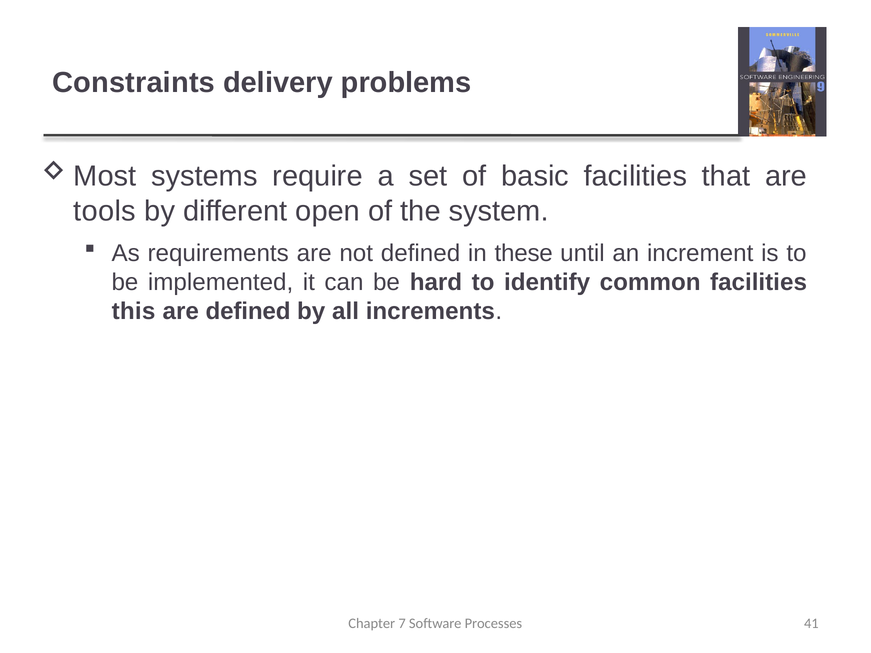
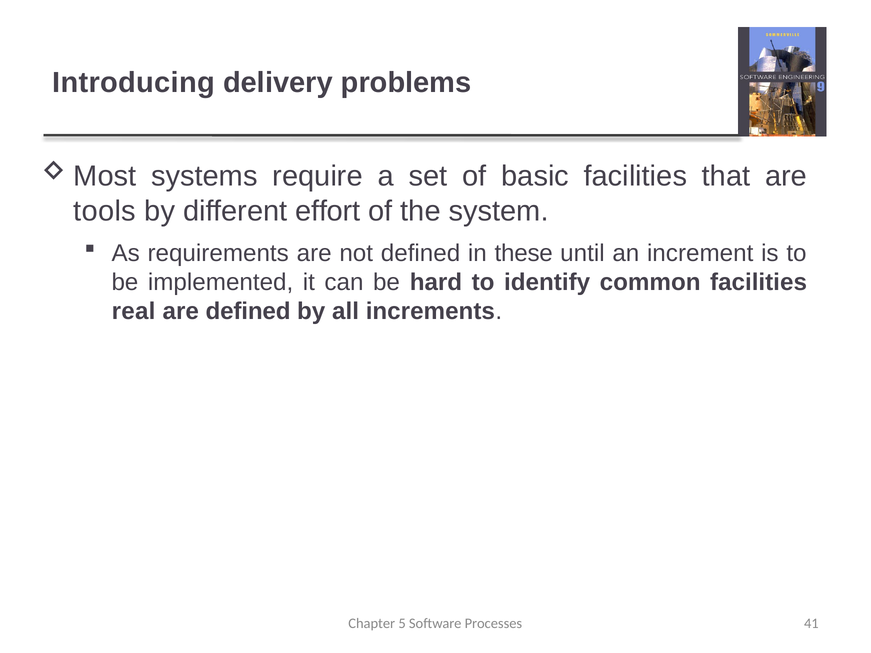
Constraints: Constraints -> Introducing
open: open -> effort
this: this -> real
7: 7 -> 5
